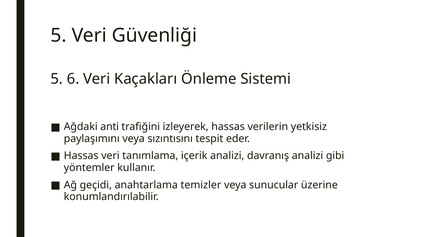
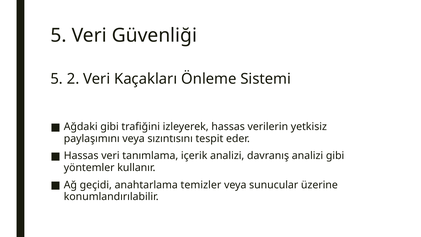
6: 6 -> 2
Ağdaki anti: anti -> gibi
